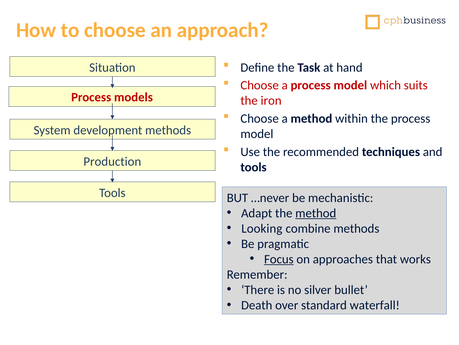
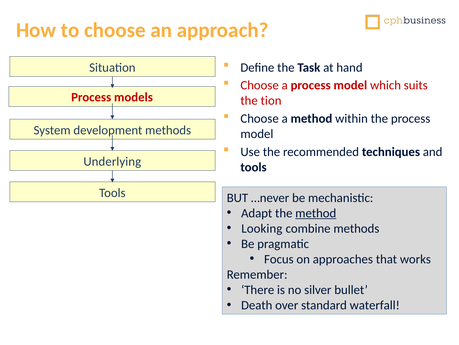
iron: iron -> tion
Production: Production -> Underlying
Focus underline: present -> none
